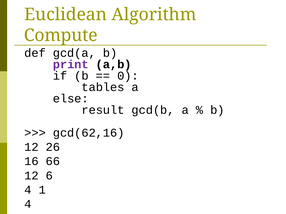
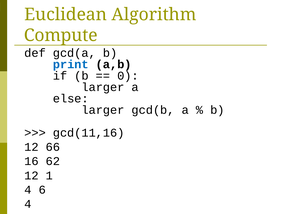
print colour: purple -> blue
tables at (103, 87): tables -> larger
result at (103, 110): result -> larger
gcd(62,16: gcd(62,16 -> gcd(11,16
26: 26 -> 66
66: 66 -> 62
6: 6 -> 1
1: 1 -> 6
